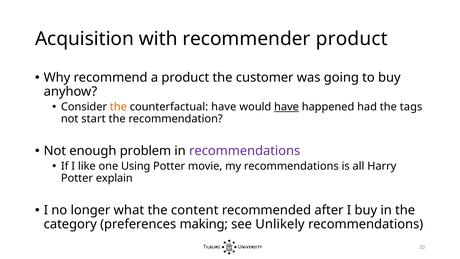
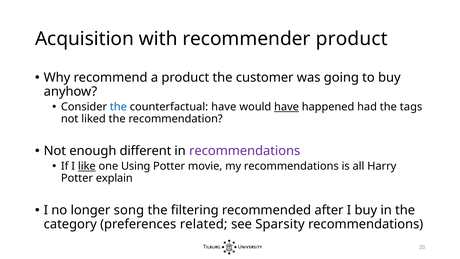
the at (118, 107) colour: orange -> blue
start: start -> liked
problem: problem -> different
like underline: none -> present
what: what -> song
content: content -> filtering
making: making -> related
Unlikely: Unlikely -> Sparsity
